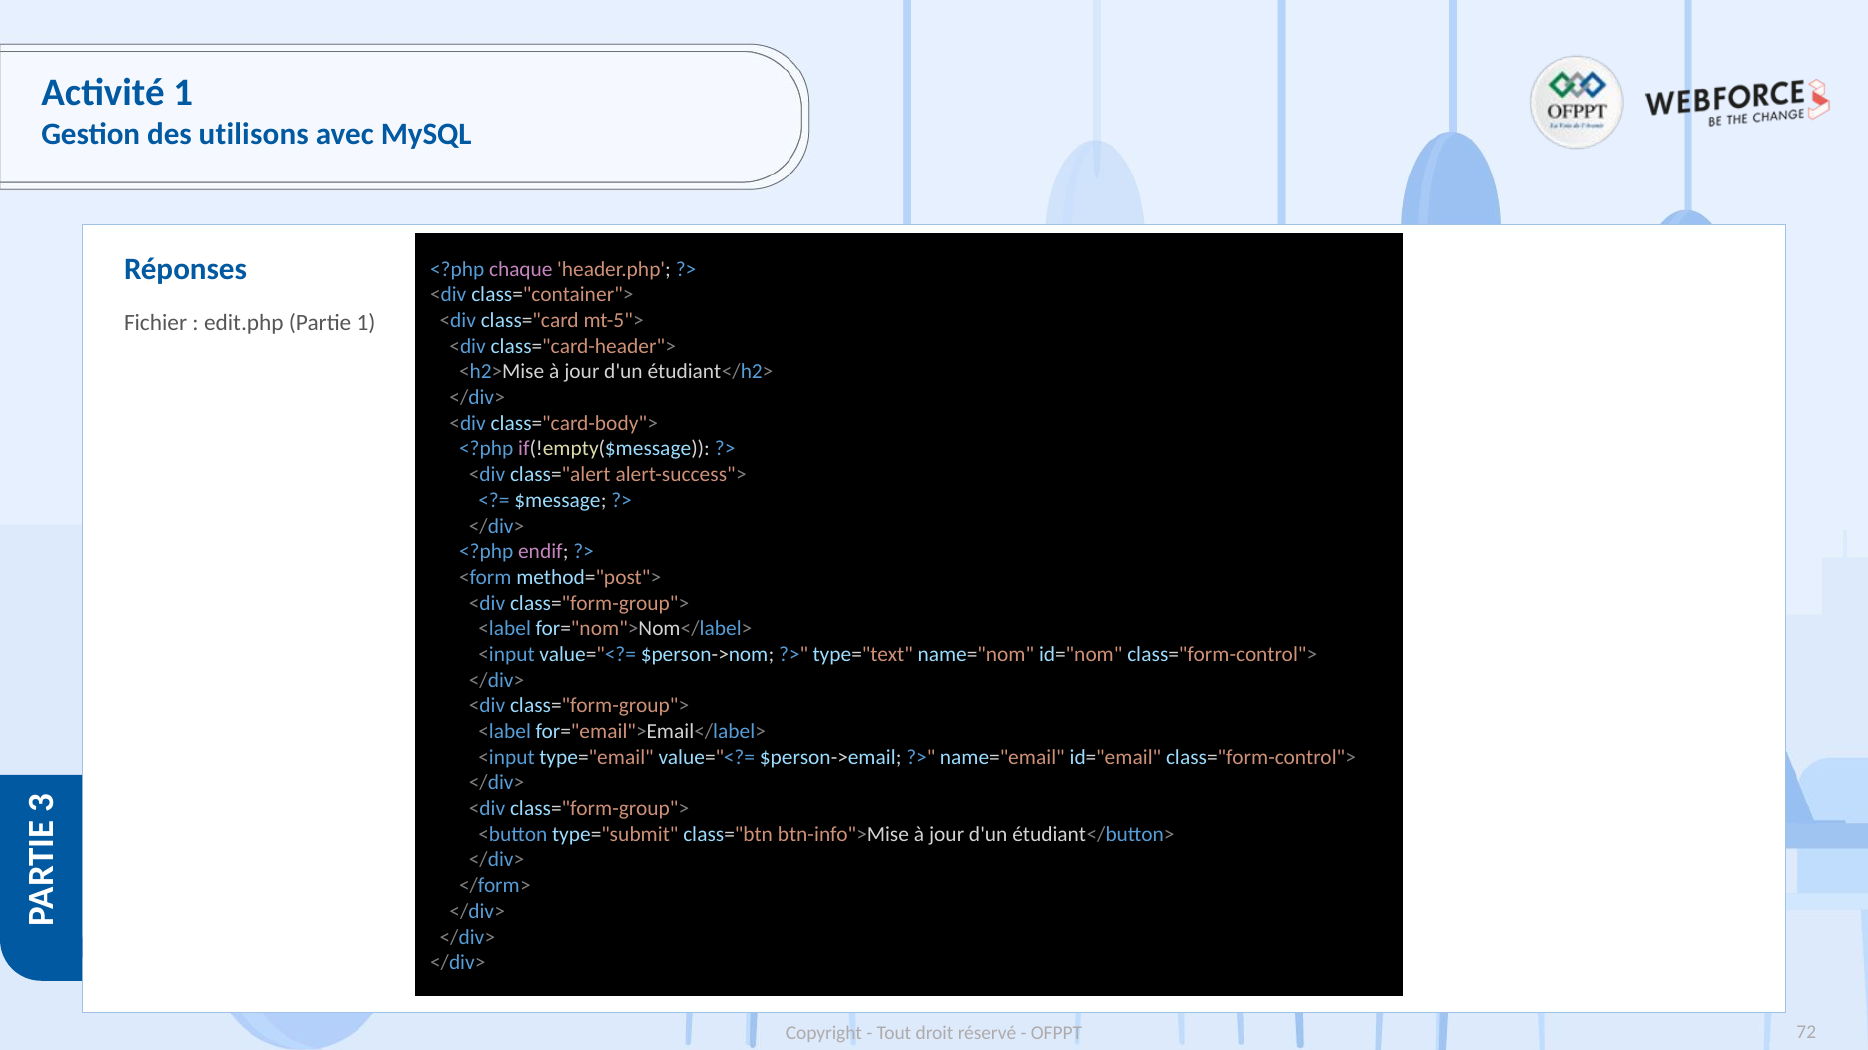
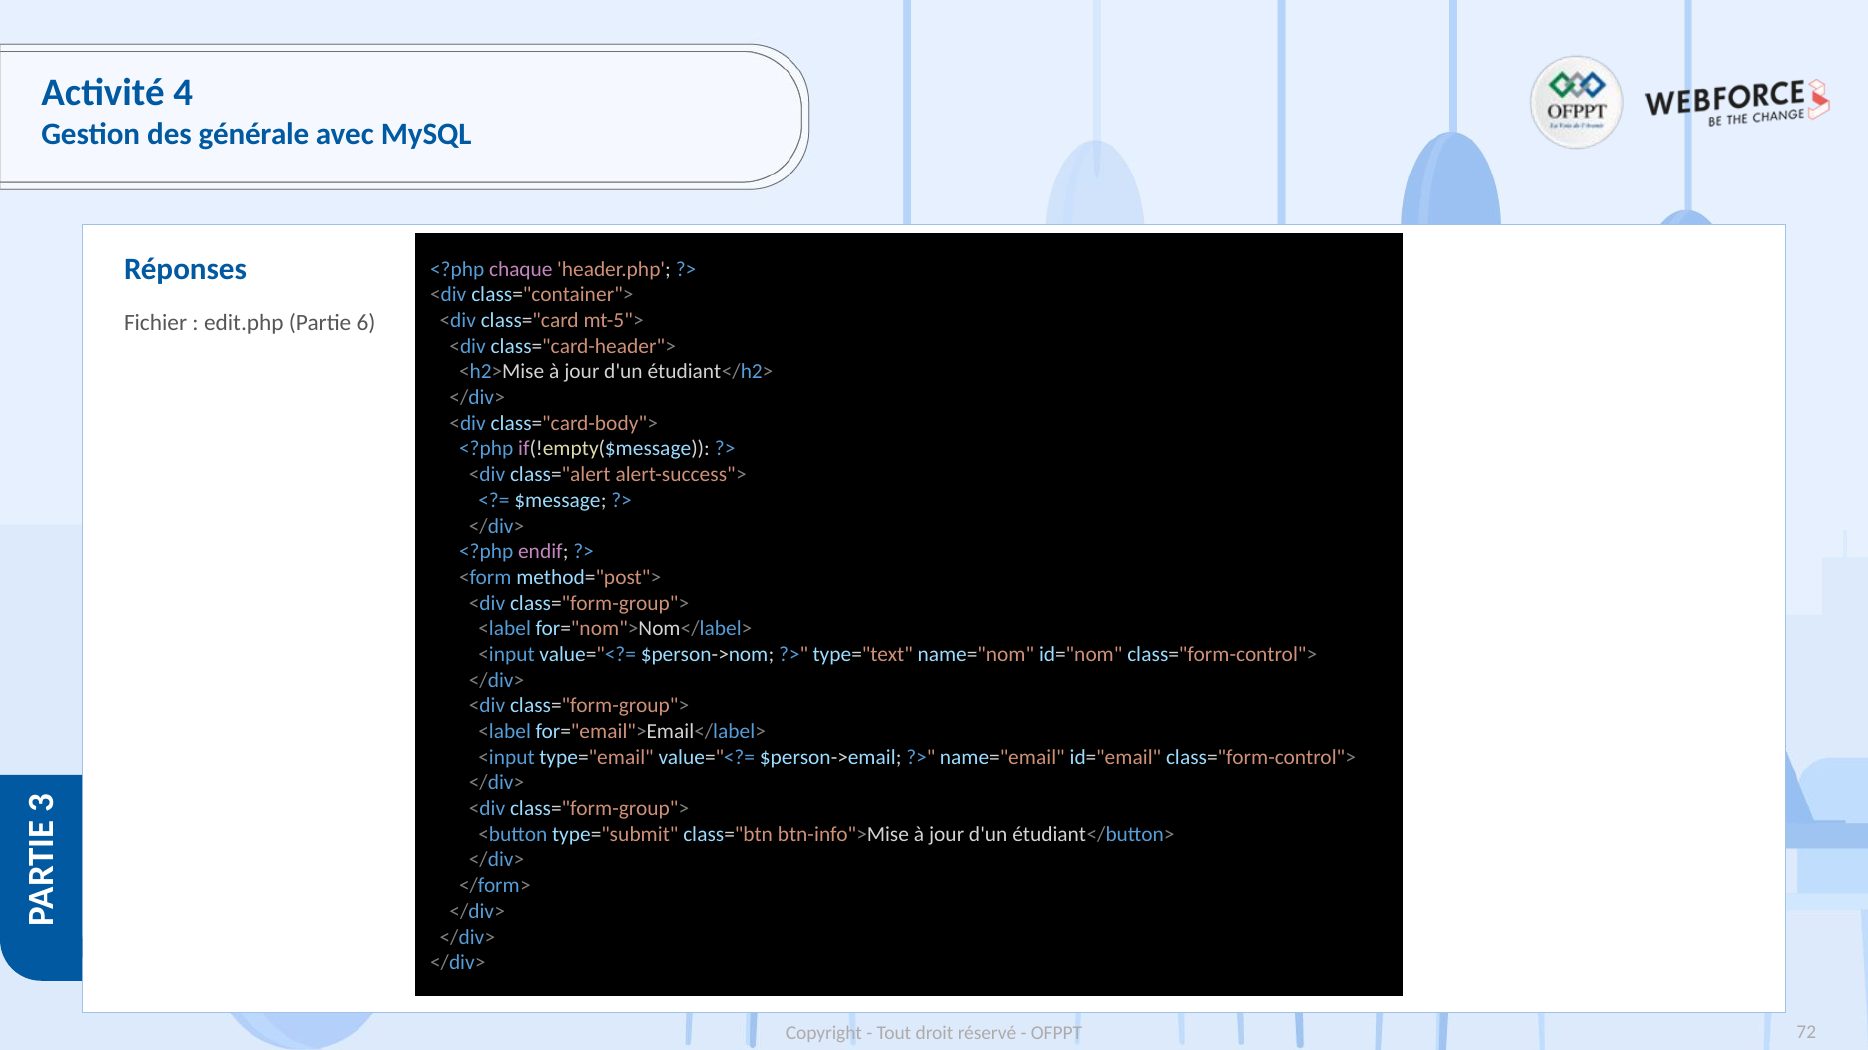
Activité 1: 1 -> 4
utilisons: utilisons -> générale
Partie 1: 1 -> 6
